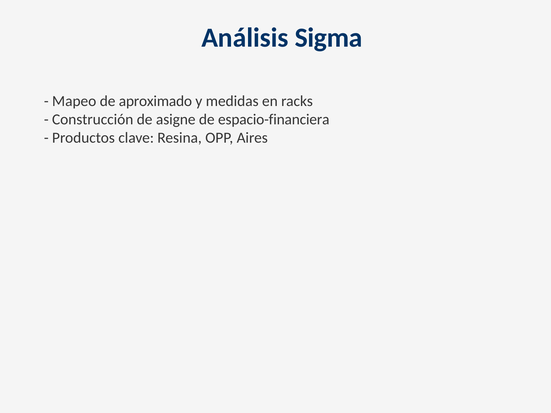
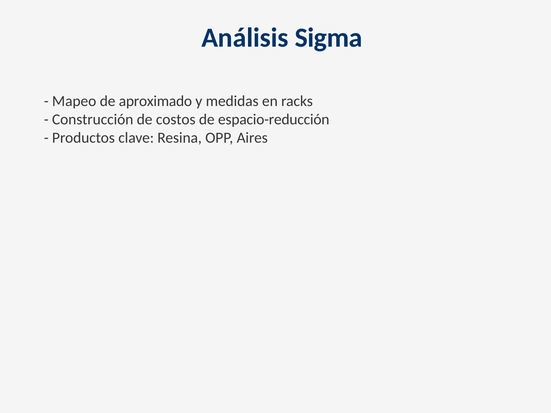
asigne: asigne -> costos
espacio-financiera: espacio-financiera -> espacio-reducción
